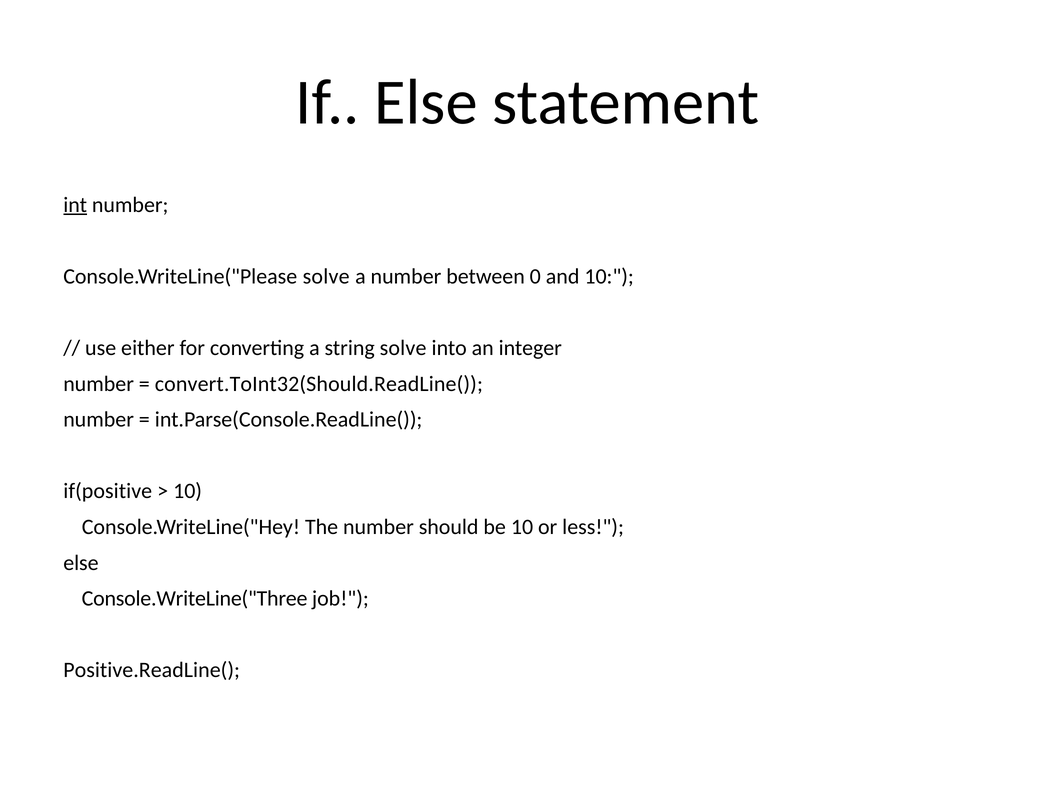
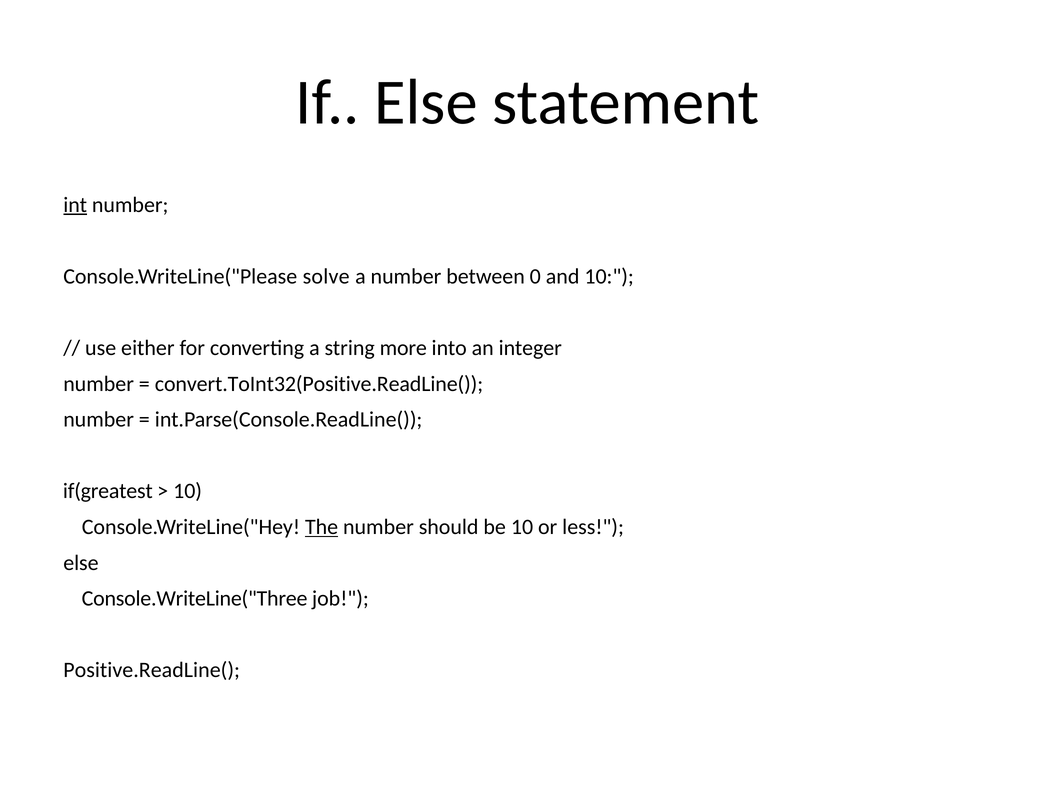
string solve: solve -> more
convert.ToInt32(Should.ReadLine(: convert.ToInt32(Should.ReadLine( -> convert.ToInt32(Positive.ReadLine(
if(positive: if(positive -> if(greatest
The underline: none -> present
